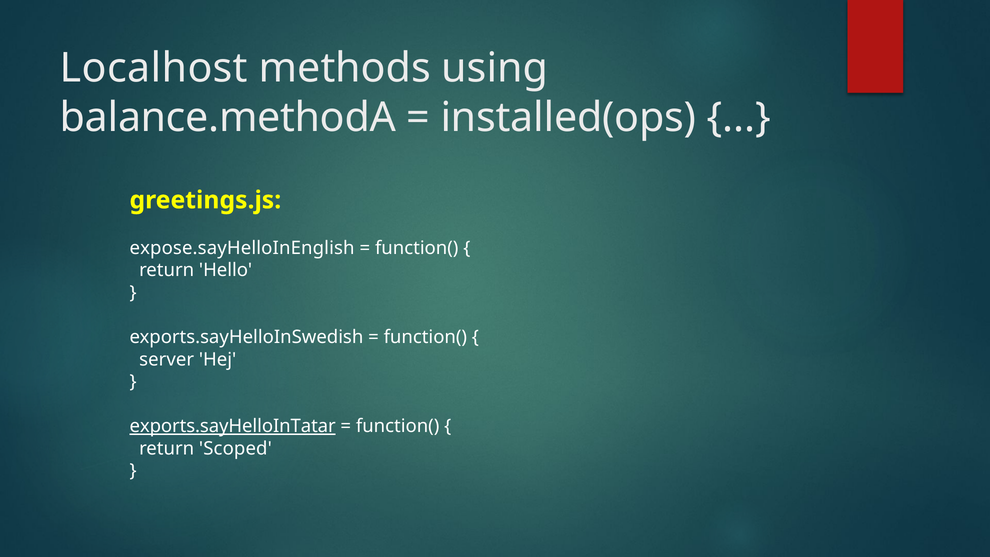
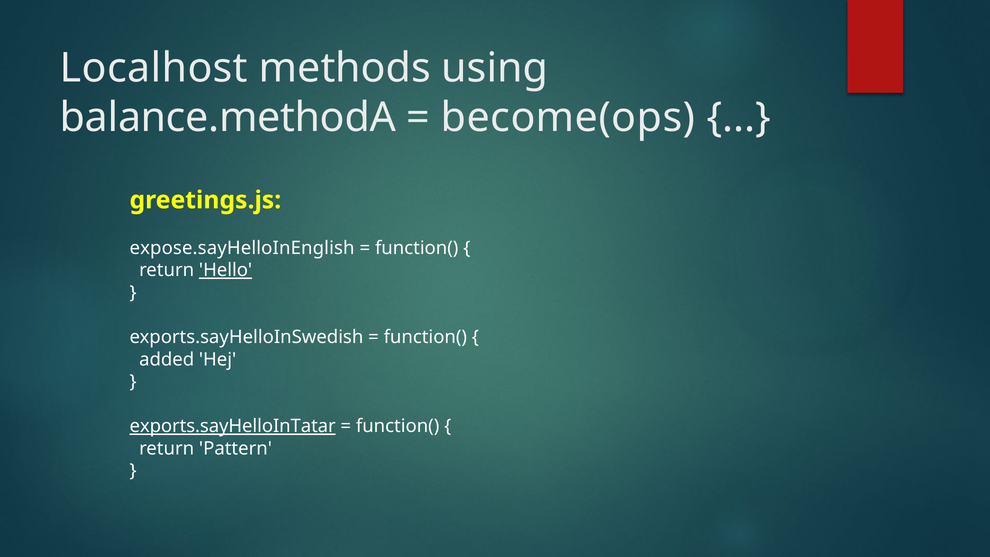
installed(ops: installed(ops -> become(ops
Hello underline: none -> present
server: server -> added
Scoped: Scoped -> Pattern
